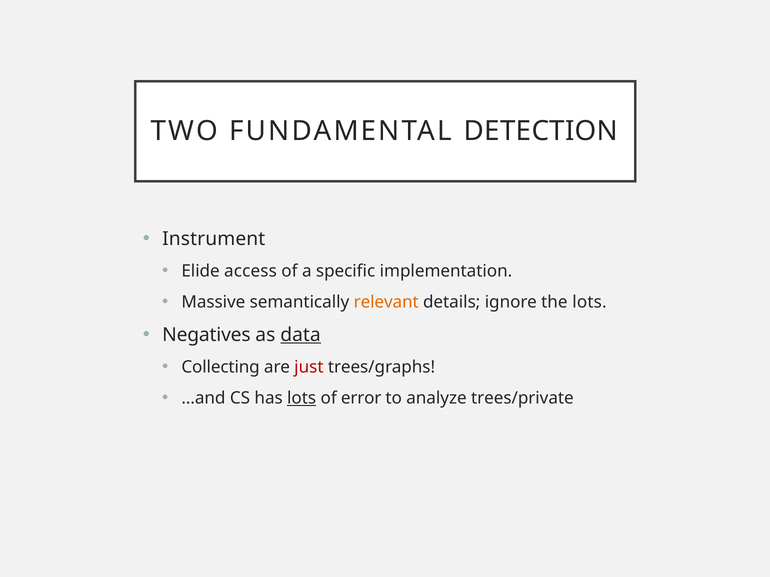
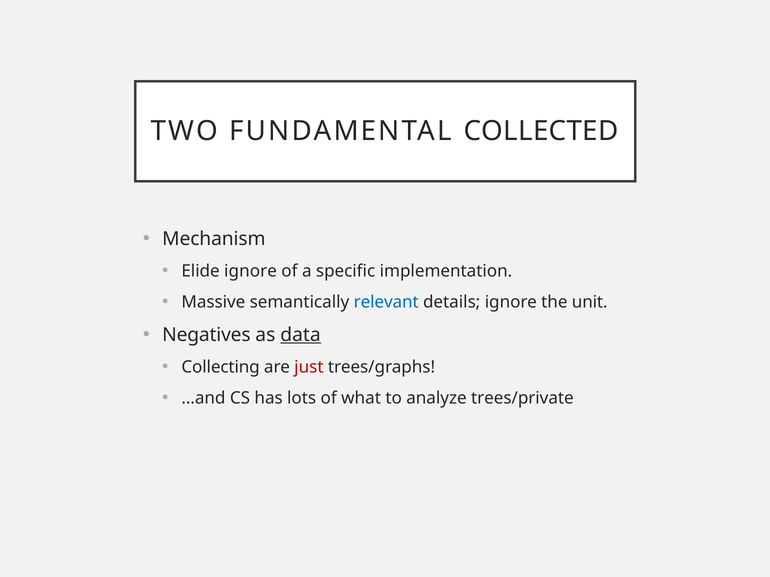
DETECTION: DETECTION -> COLLECTED
Instrument: Instrument -> Mechanism
Elide access: access -> ignore
relevant colour: orange -> blue
the lots: lots -> unit
lots at (302, 399) underline: present -> none
error: error -> what
